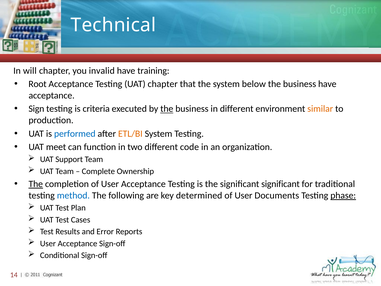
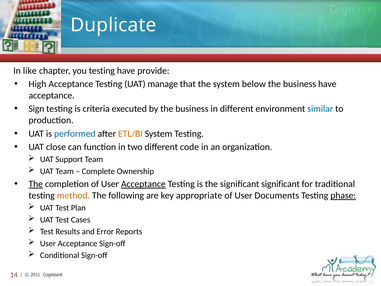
Technical: Technical -> Duplicate
will: will -> like
you invalid: invalid -> testing
training: training -> provide
Root: Root -> High
UAT chapter: chapter -> manage
the at (167, 109) underline: present -> none
similar colour: orange -> blue
meet: meet -> close
Acceptance at (143, 184) underline: none -> present
method colour: blue -> orange
determined: determined -> appropriate
